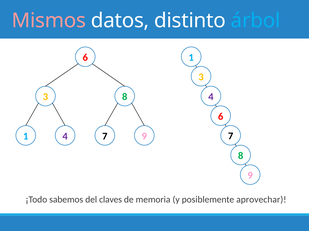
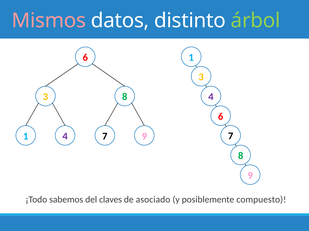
árbol colour: light blue -> light green
memoria: memoria -> asociado
aprovechar: aprovechar -> compuesto
